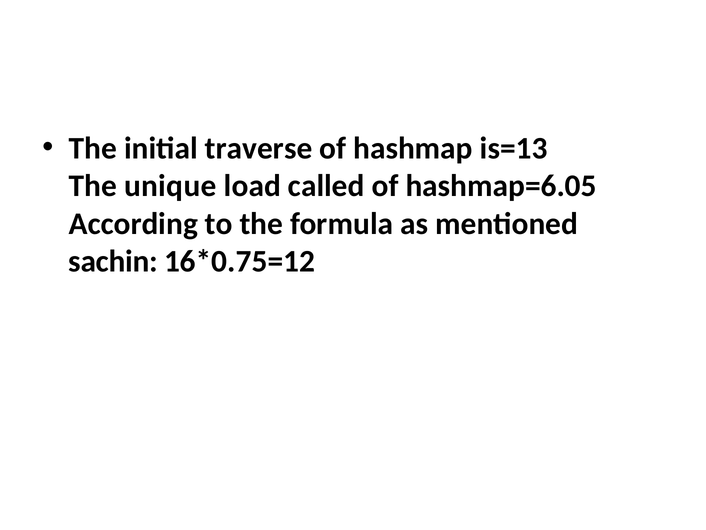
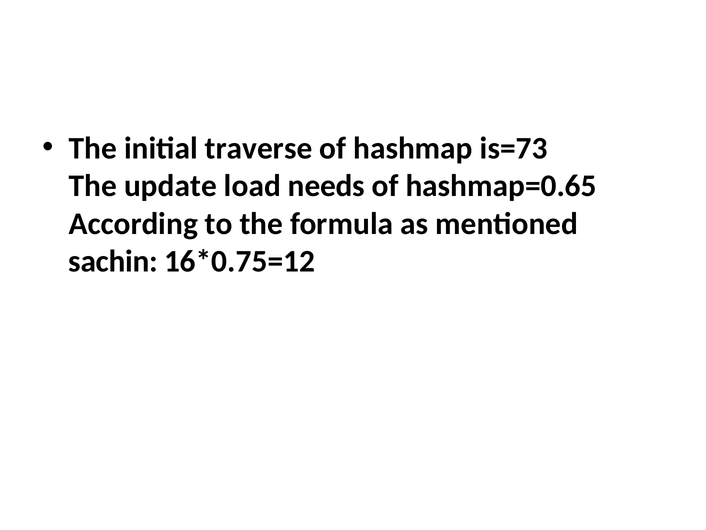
is=13: is=13 -> is=73
unique: unique -> update
called: called -> needs
hashmap=6.05: hashmap=6.05 -> hashmap=0.65
